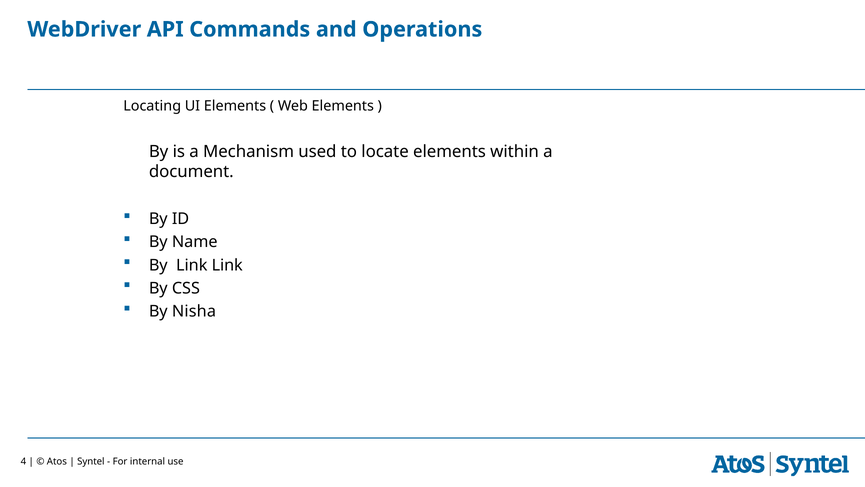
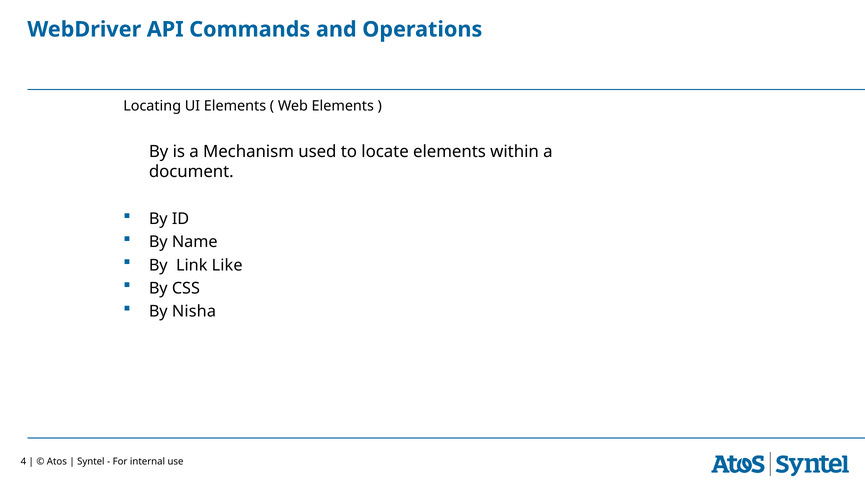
Link Link: Link -> Like
